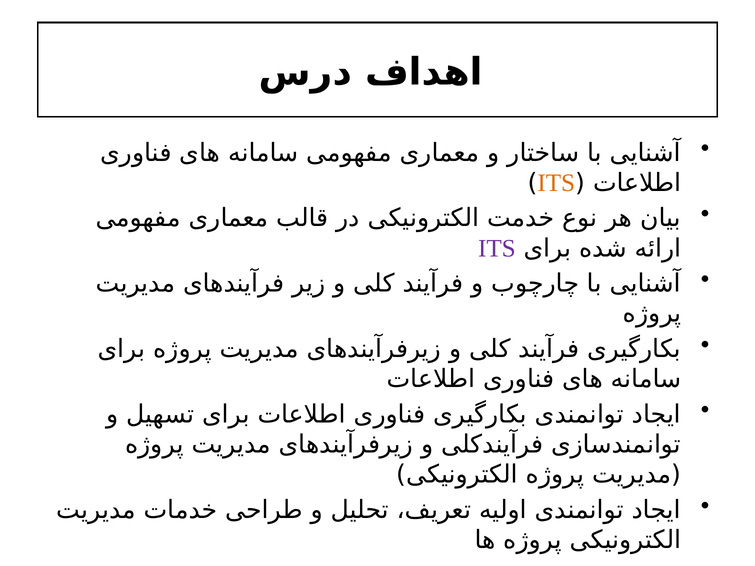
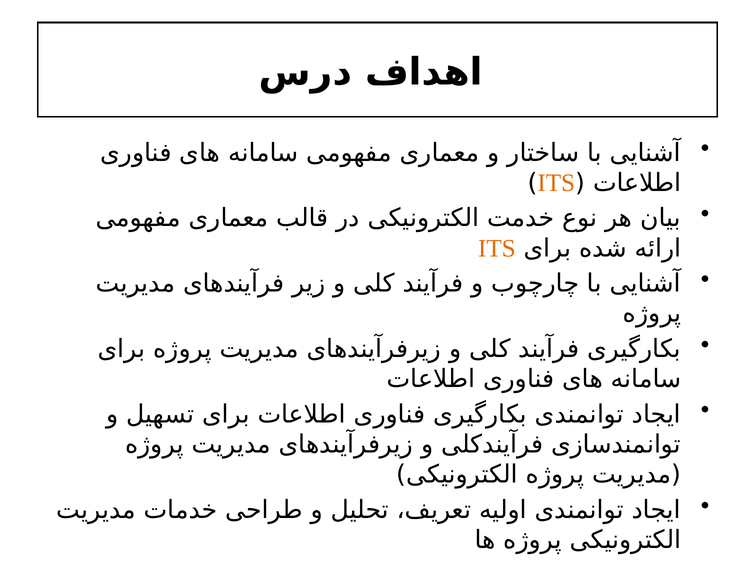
ITS at (497, 248) colour: purple -> orange
